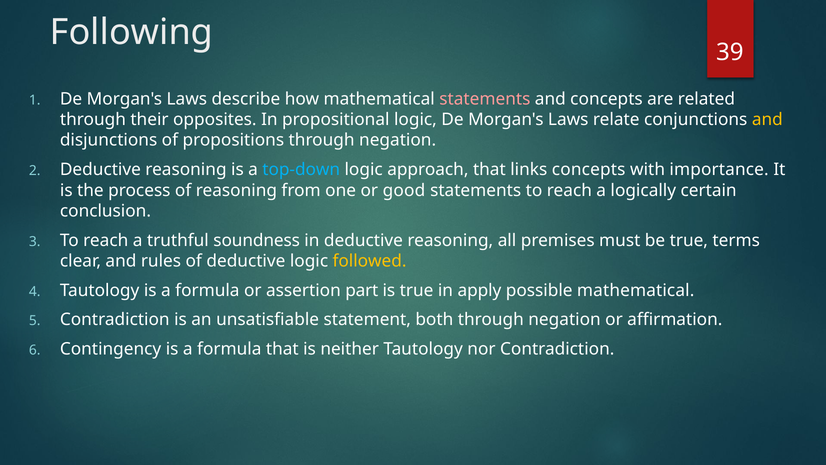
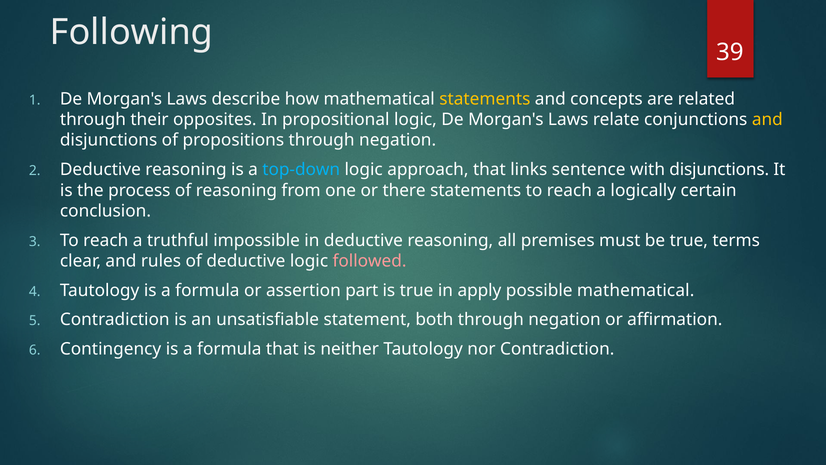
statements at (485, 99) colour: pink -> yellow
links concepts: concepts -> sentence
with importance: importance -> disjunctions
good: good -> there
soundness: soundness -> impossible
followed colour: yellow -> pink
